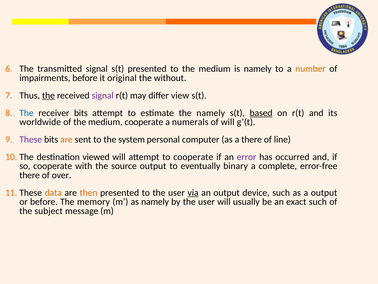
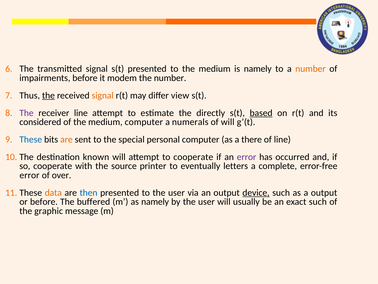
original: original -> modem
the without: without -> number
signal at (103, 95) colour: purple -> orange
The at (26, 113) colour: blue -> purple
receiver bits: bits -> line
the namely: namely -> directly
worldwide: worldwide -> considered
medium cooperate: cooperate -> computer
These colour: purple -> blue
system: system -> special
viewed: viewed -> known
source output: output -> printer
binary: binary -> letters
there at (30, 175): there -> error
then colour: orange -> blue
via underline: present -> none
device underline: none -> present
memory: memory -> buffered
subject: subject -> graphic
